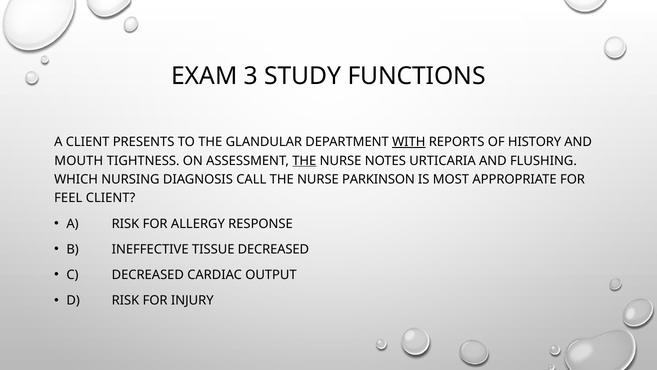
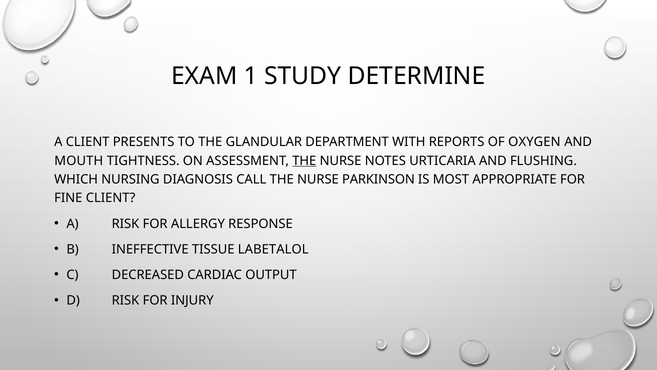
3: 3 -> 1
FUNCTIONS: FUNCTIONS -> DETERMINE
WITH underline: present -> none
HISTORY: HISTORY -> OXYGEN
FEEL: FEEL -> FINE
TISSUE DECREASED: DECREASED -> LABETALOL
